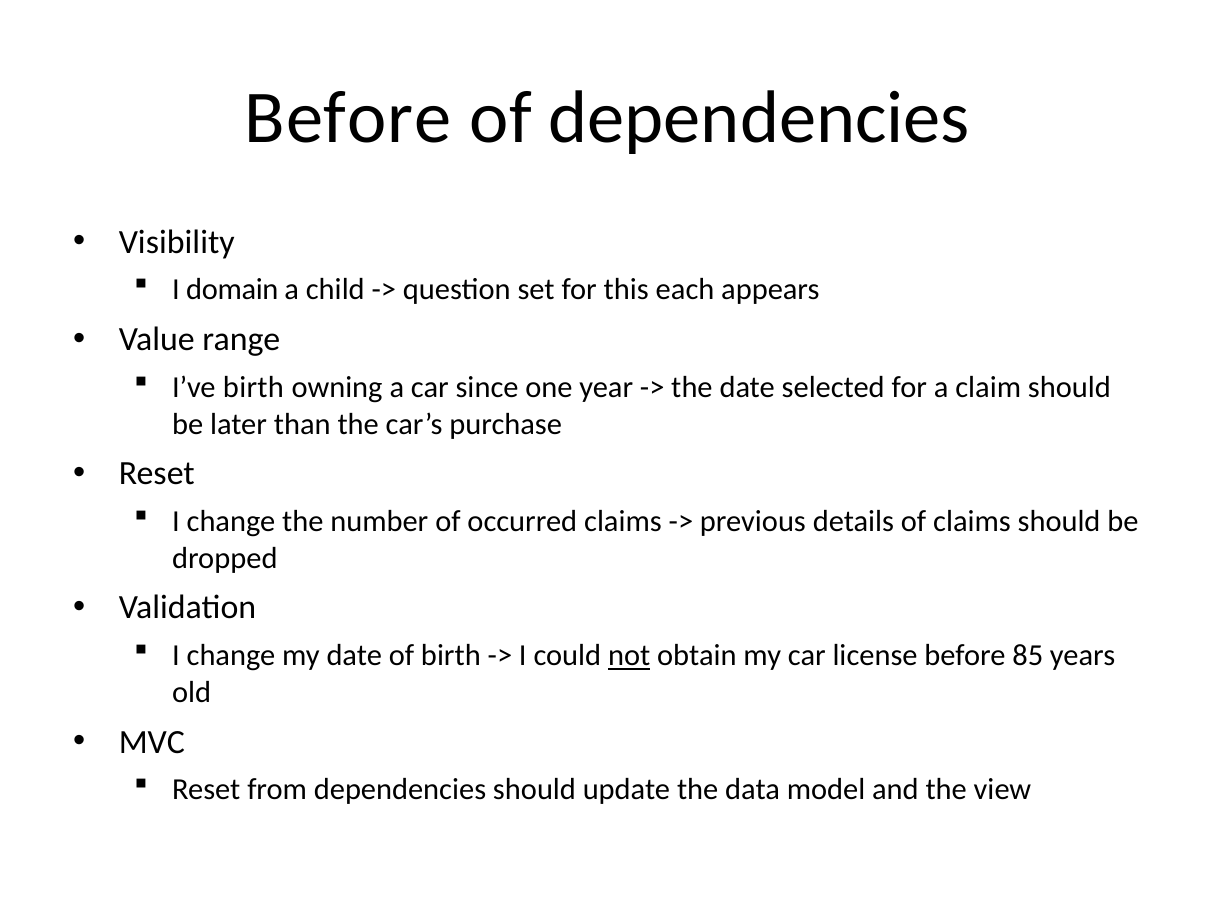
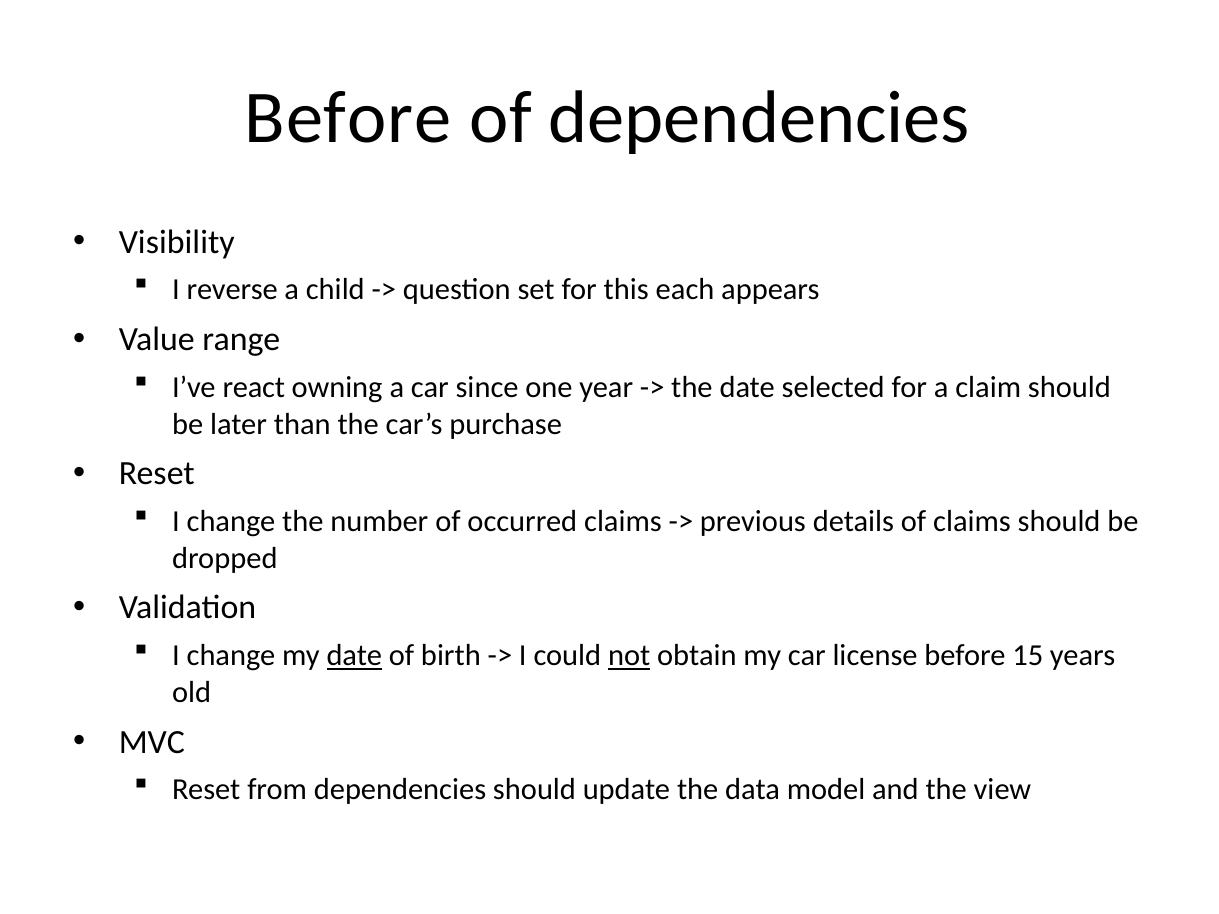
domain: domain -> reverse
I’ve birth: birth -> react
date at (354, 656) underline: none -> present
85: 85 -> 15
